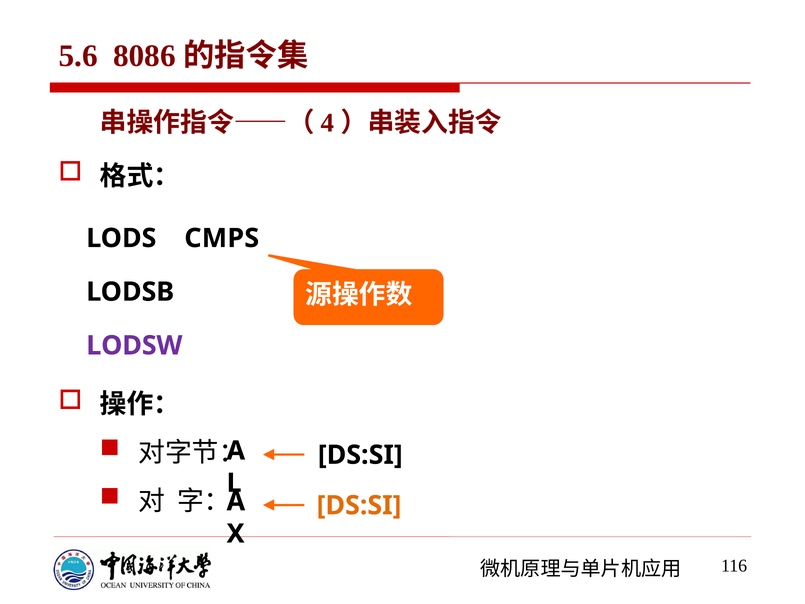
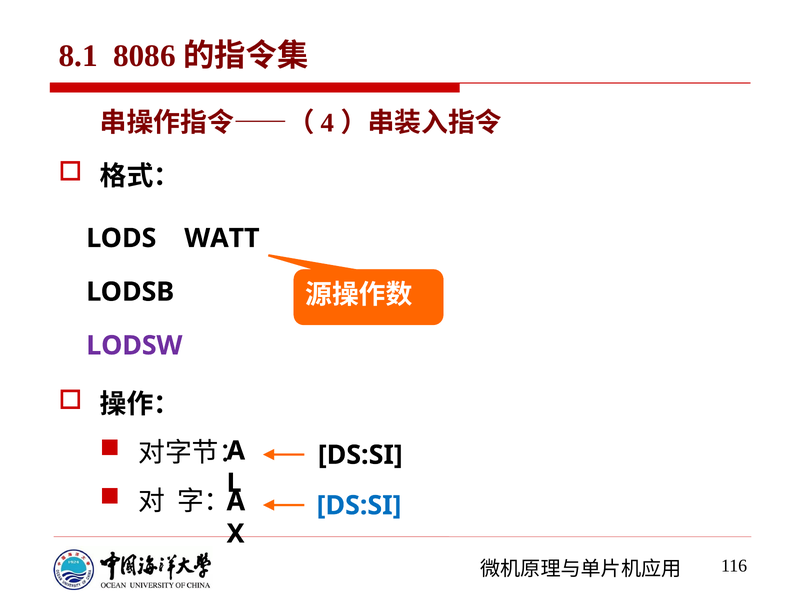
5.6: 5.6 -> 8.1
CMPS: CMPS -> WATT
DS:SI at (359, 505) colour: orange -> blue
